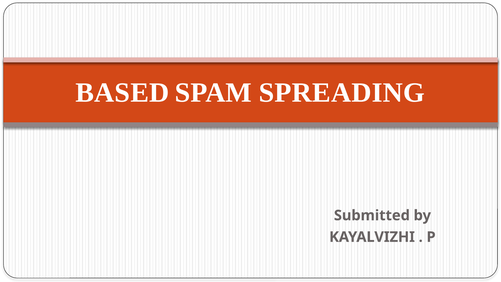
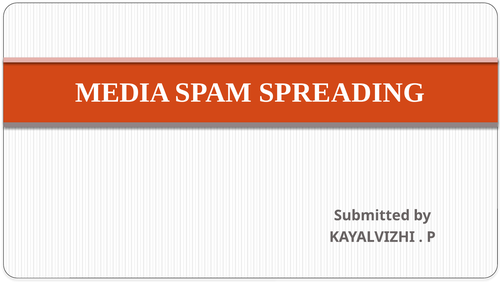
BASED: BASED -> MEDIA
